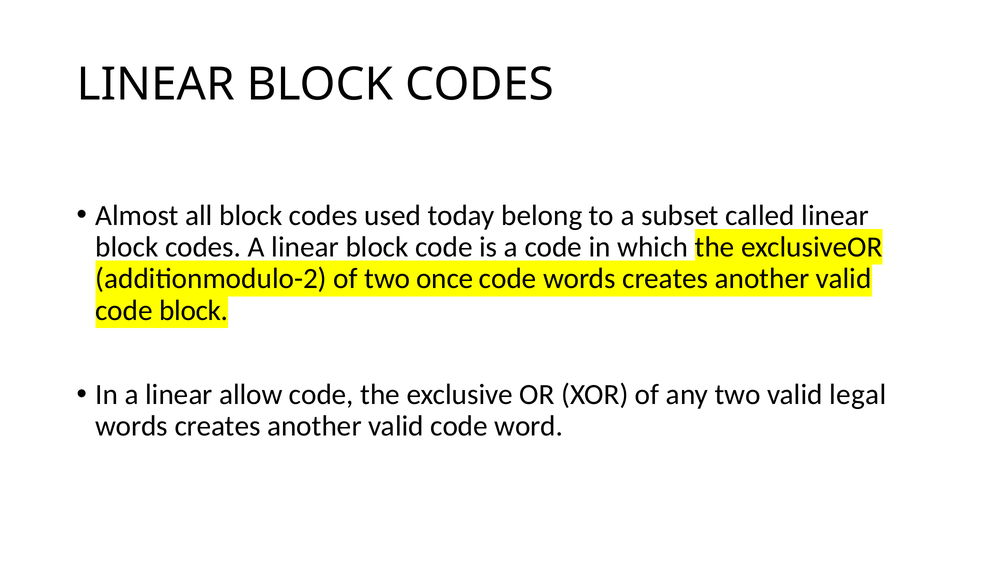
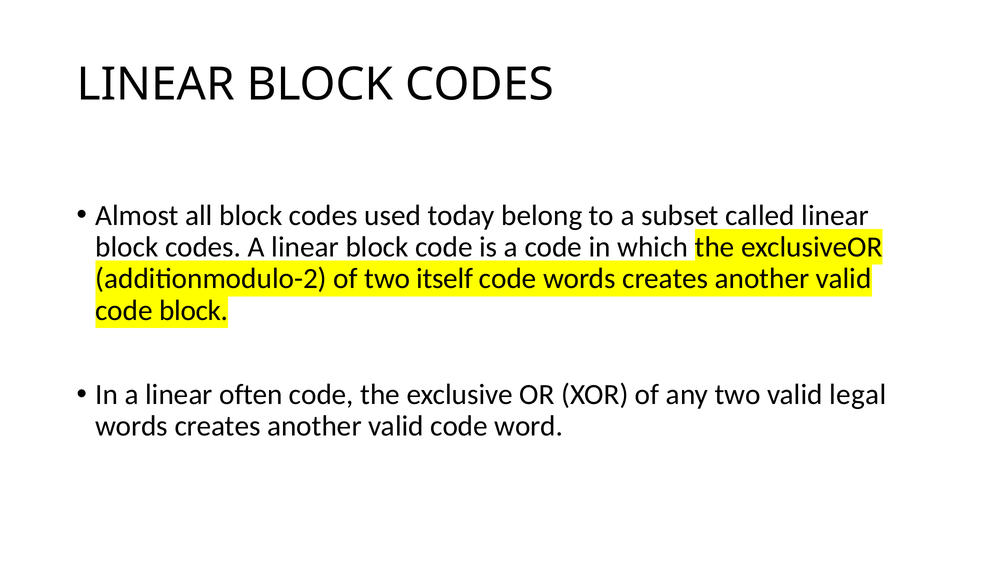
once: once -> itself
allow: allow -> often
